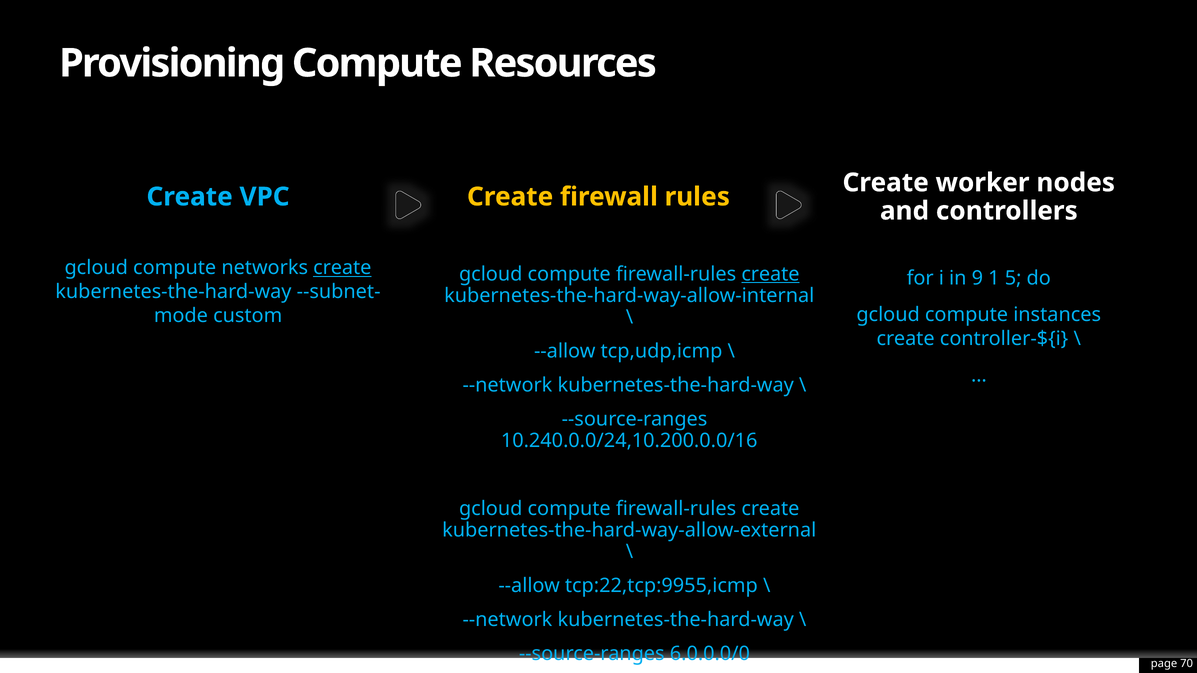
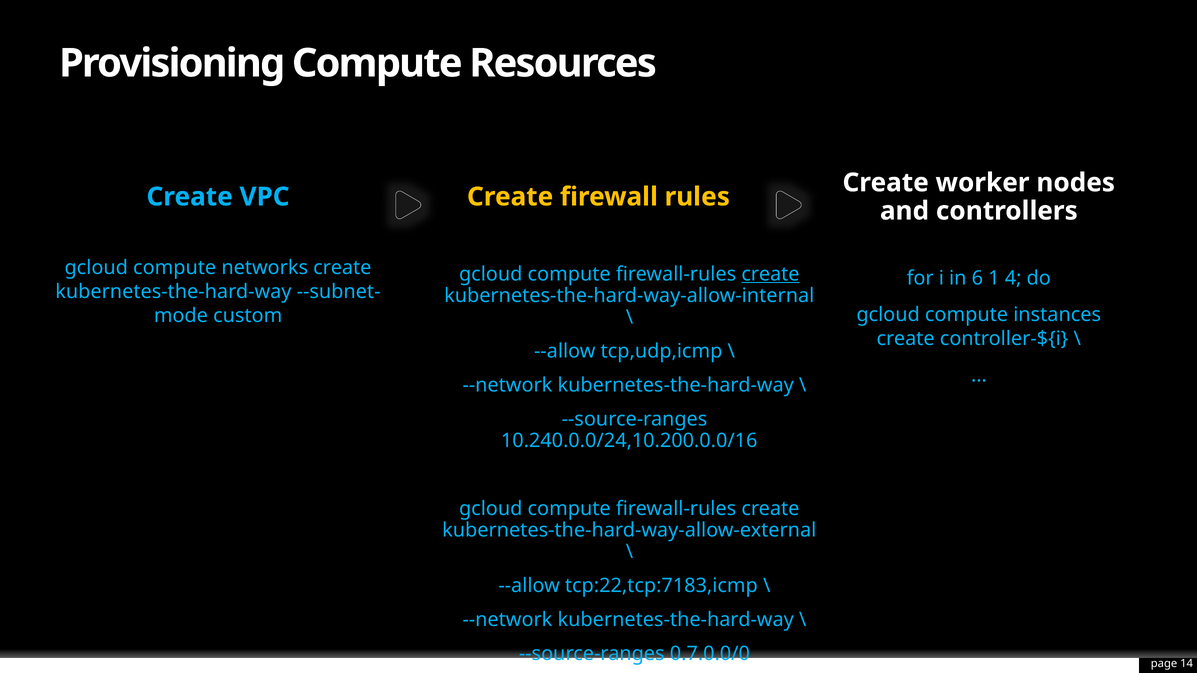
create at (342, 268) underline: present -> none
9: 9 -> 6
5: 5 -> 4
tcp:22,tcp:9955,icmp: tcp:22,tcp:9955,icmp -> tcp:22,tcp:7183,icmp
6.0.0.0/0: 6.0.0.0/0 -> 0.7.0.0/0
70: 70 -> 14
